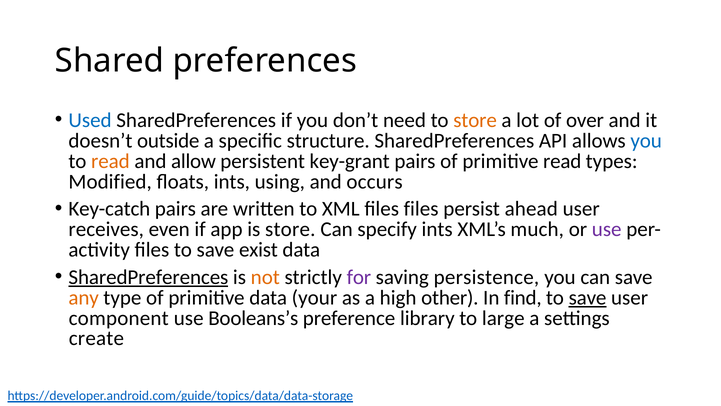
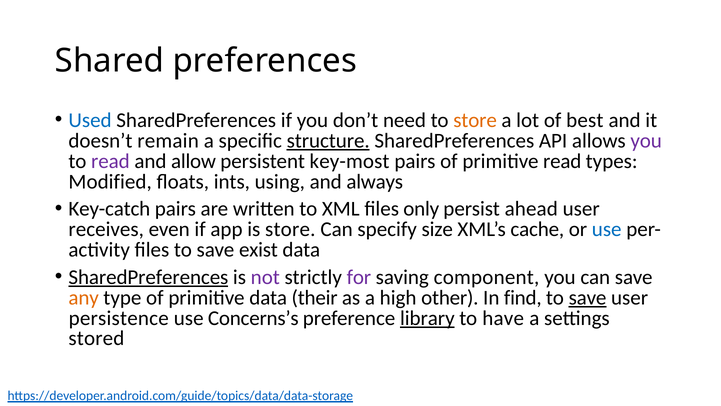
over: over -> best
outside: outside -> remain
structure underline: none -> present
you at (646, 141) colour: blue -> purple
read at (110, 161) colour: orange -> purple
key-grant: key-grant -> key-most
occurs: occurs -> always
files files: files -> only
specify ints: ints -> size
much: much -> cache
use at (607, 229) colour: purple -> blue
not colour: orange -> purple
persistence: persistence -> component
your: your -> their
component: component -> persistence
Booleans’s: Booleans’s -> Concerns’s
library underline: none -> present
large: large -> have
create: create -> stored
